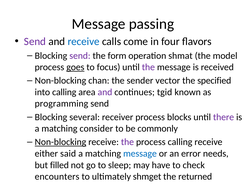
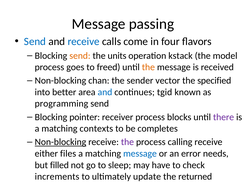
Send at (35, 41) colour: purple -> blue
send at (80, 55) colour: purple -> orange
form: form -> units
shmat: shmat -> kstack
goes underline: present -> none
focus: focus -> freed
the at (148, 67) colour: purple -> orange
into calling: calling -> better
and at (105, 92) colour: purple -> blue
several: several -> pointer
consider: consider -> contexts
commonly: commonly -> completes
said: said -> files
encounters: encounters -> increments
shmget: shmget -> update
